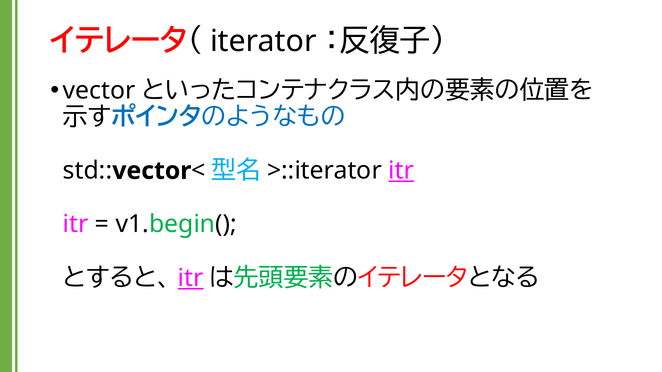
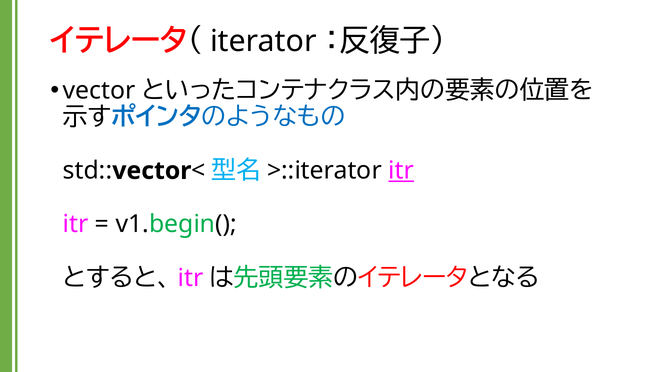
itr at (191, 278) underline: present -> none
